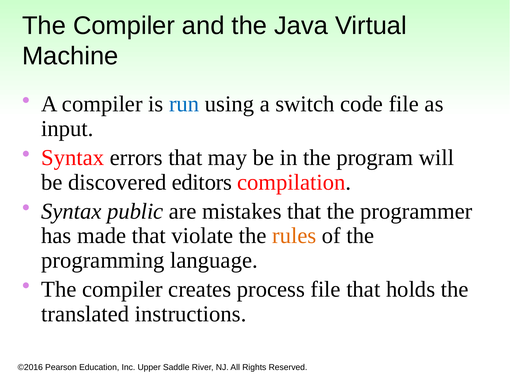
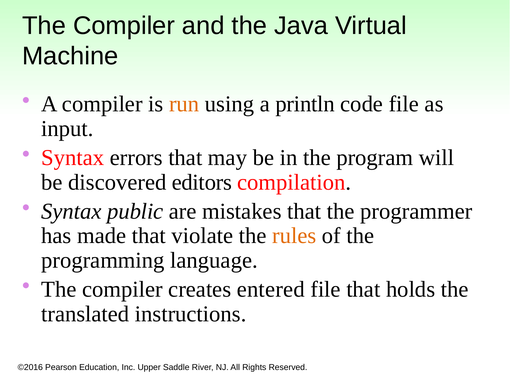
run colour: blue -> orange
switch: switch -> println
process: process -> entered
